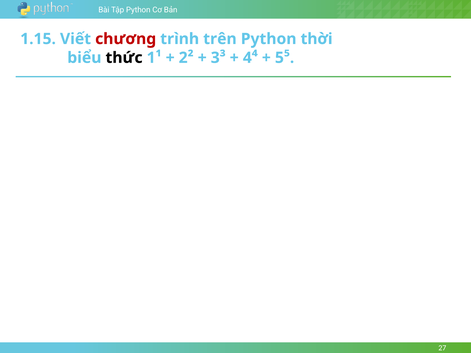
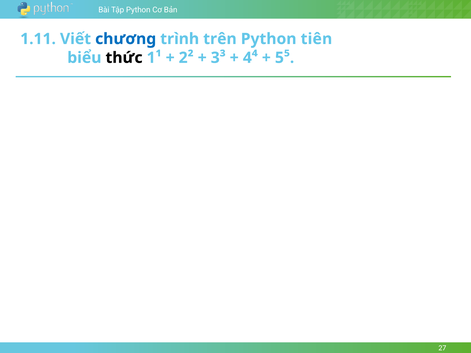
1.15: 1.15 -> 1.11
chương colour: red -> blue
thời: thời -> tiên
